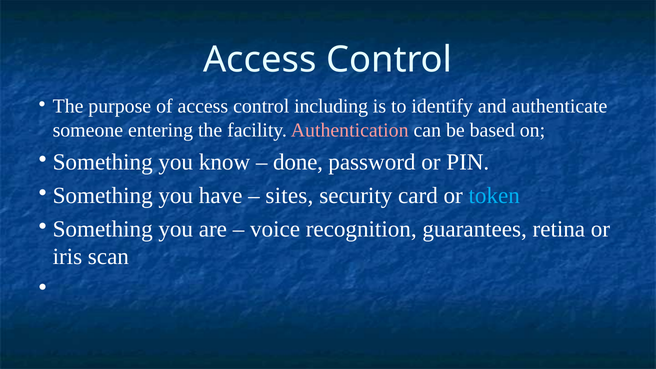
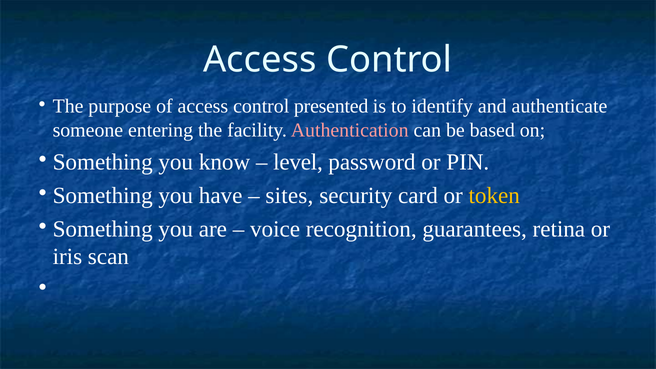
including: including -> presented
done: done -> level
token colour: light blue -> yellow
